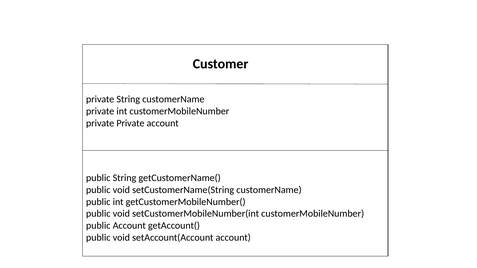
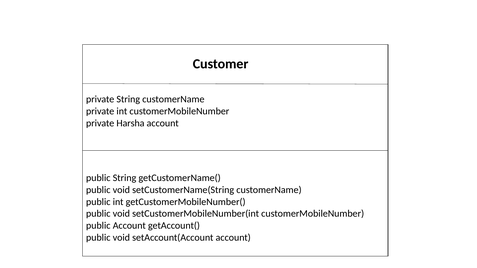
private Private: Private -> Harsha
